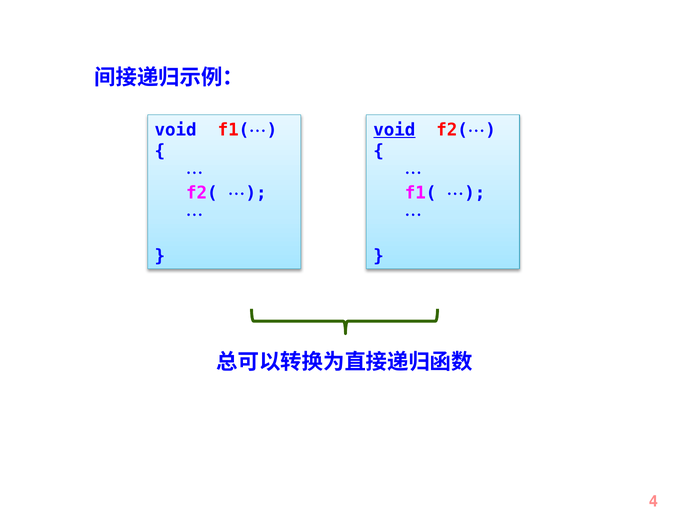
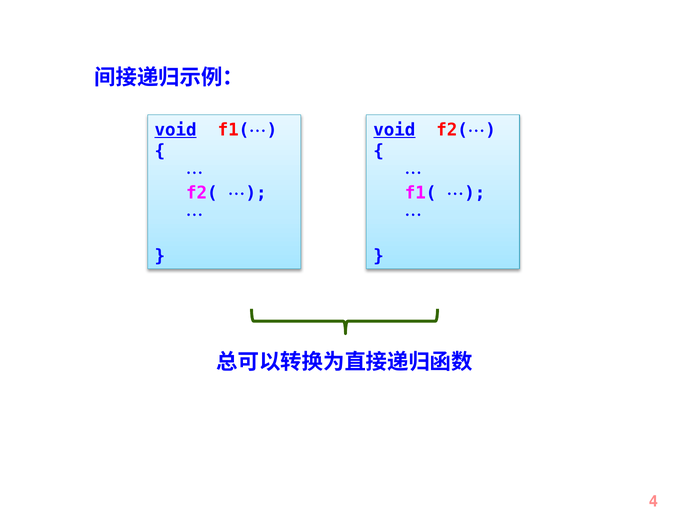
void at (176, 130) underline: none -> present
